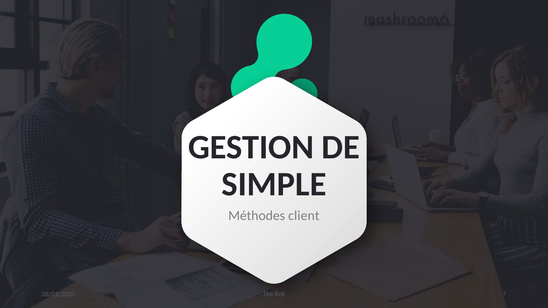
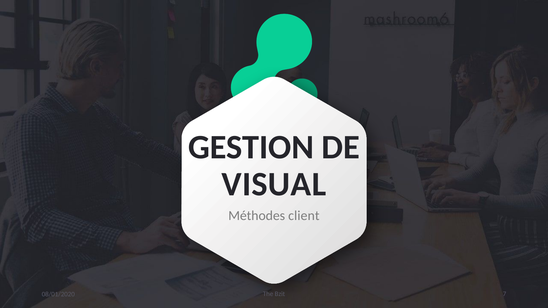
SIMPLE: SIMPLE -> VISUAL
